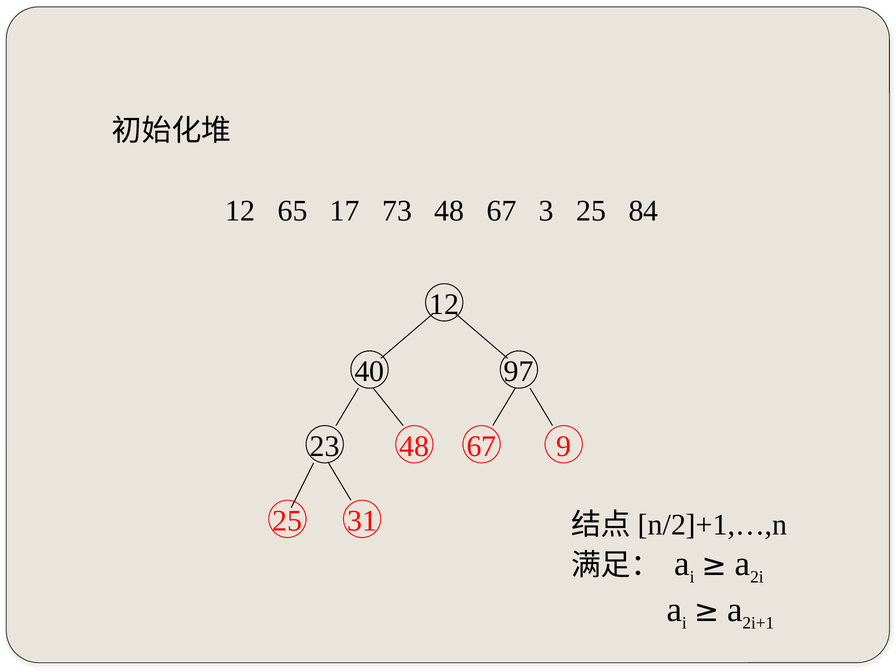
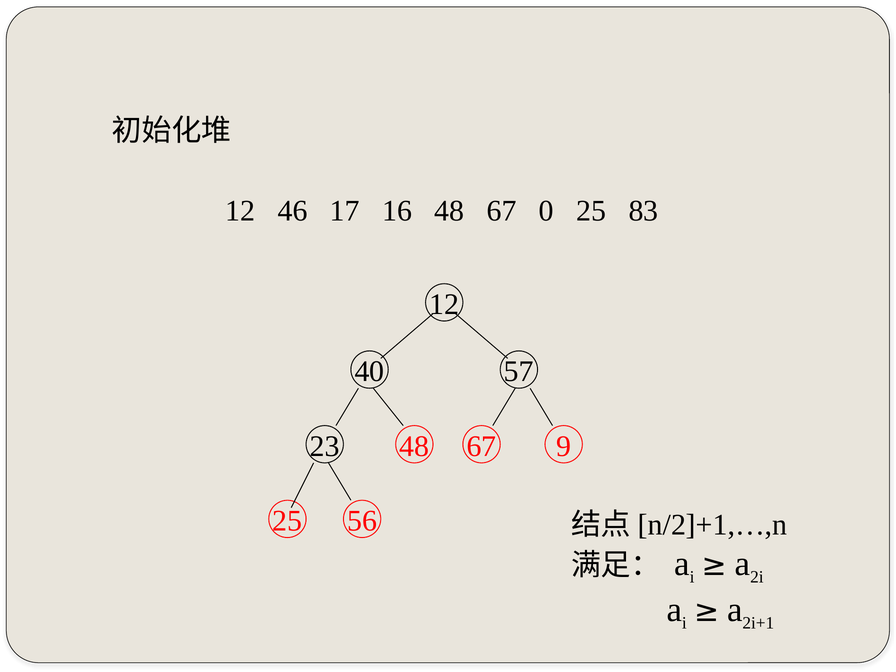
65: 65 -> 46
73: 73 -> 16
3: 3 -> 0
84: 84 -> 83
97: 97 -> 57
31: 31 -> 56
